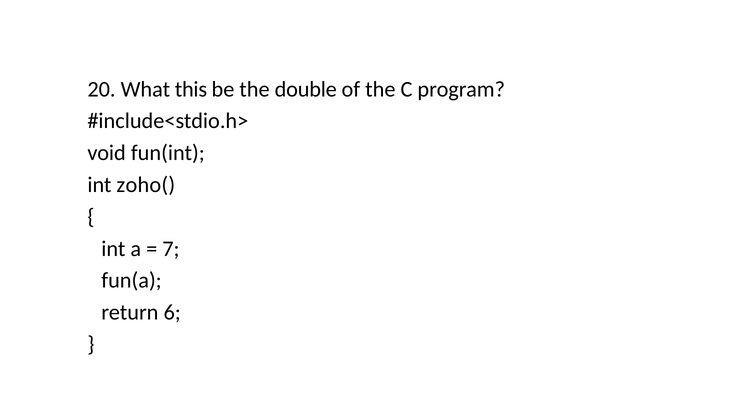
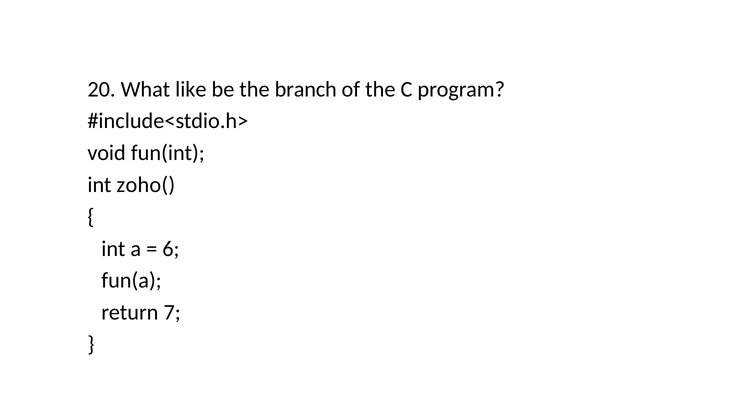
this: this -> like
double: double -> branch
7: 7 -> 6
6: 6 -> 7
